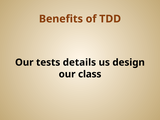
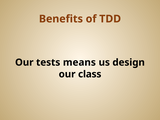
details: details -> means
